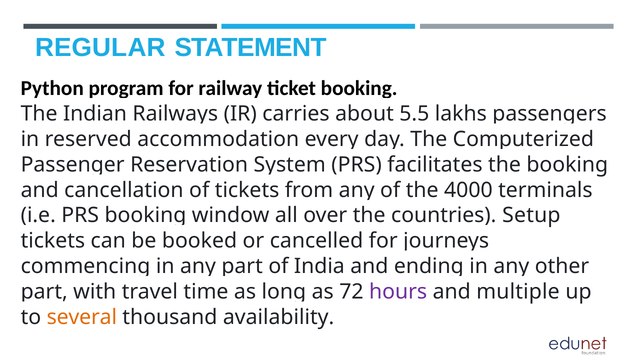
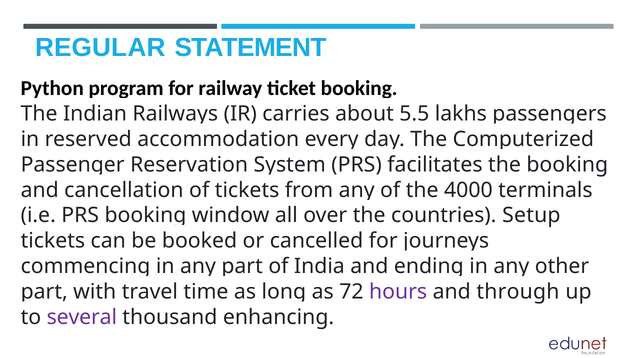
multiple: multiple -> through
several colour: orange -> purple
availability: availability -> enhancing
